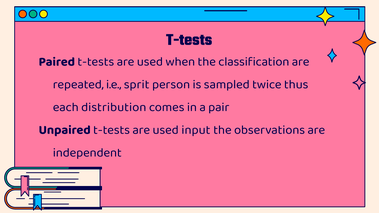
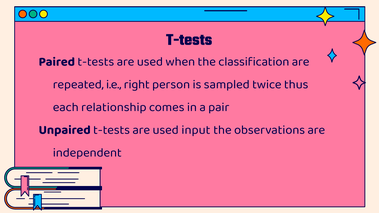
sprit: sprit -> right
distribution: distribution -> relationship
